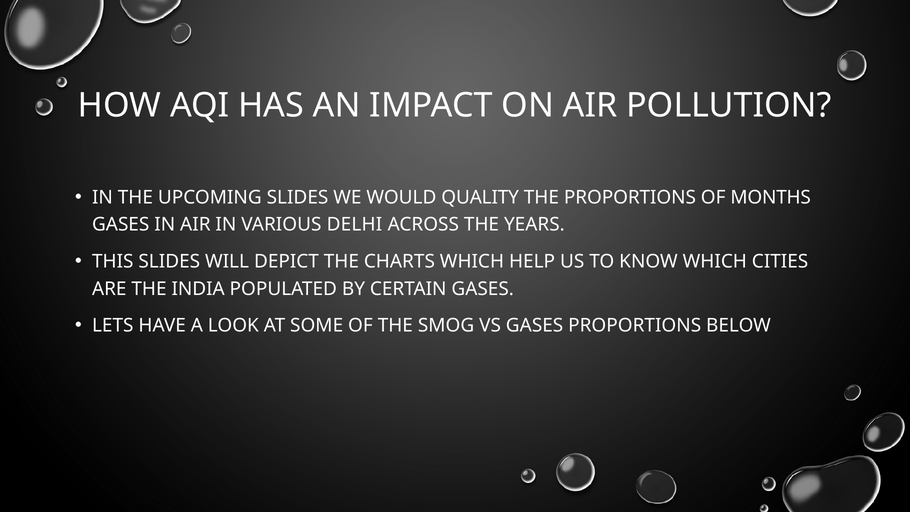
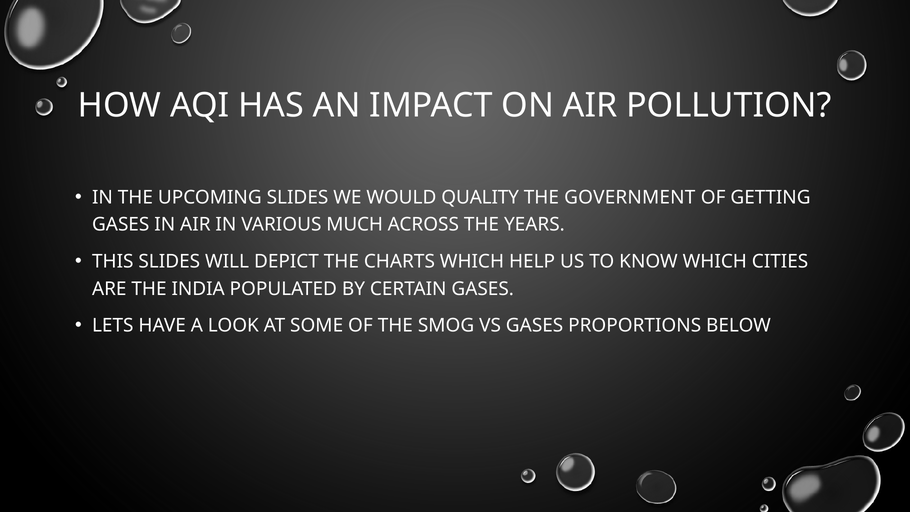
THE PROPORTIONS: PROPORTIONS -> GOVERNMENT
MONTHS: MONTHS -> GETTING
DELHI: DELHI -> MUCH
